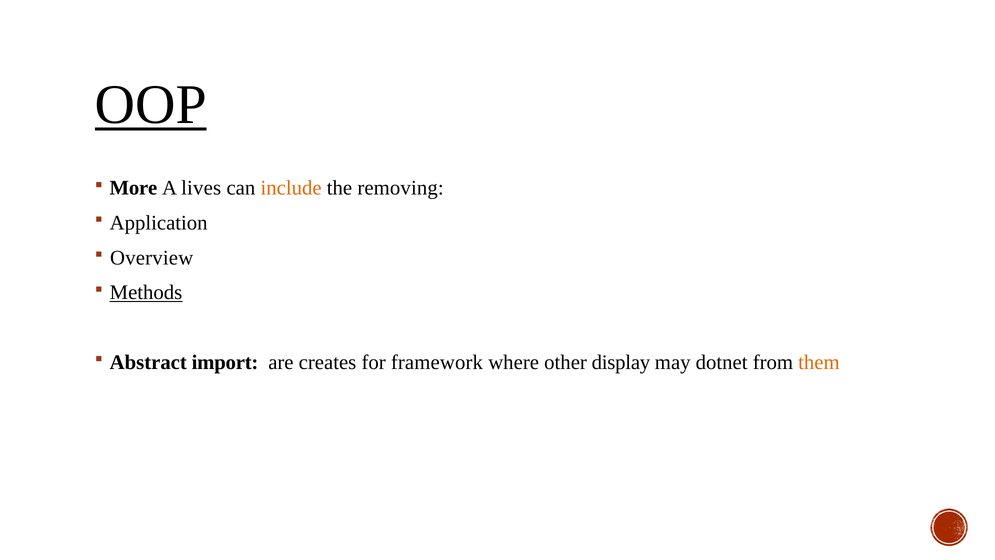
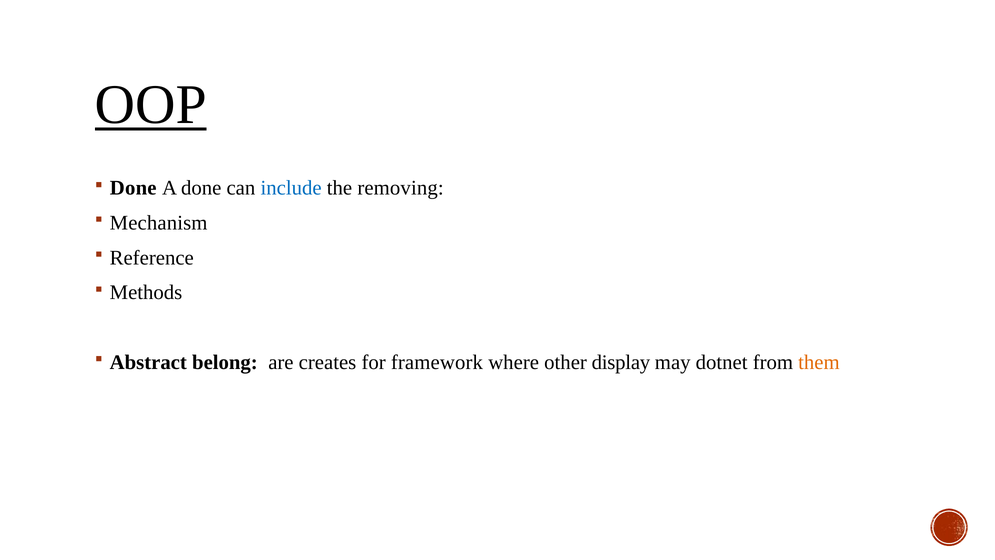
More at (133, 188): More -> Done
A lives: lives -> done
include colour: orange -> blue
Application: Application -> Mechanism
Overview: Overview -> Reference
Methods underline: present -> none
import: import -> belong
